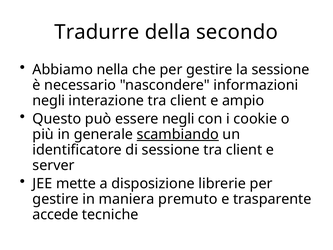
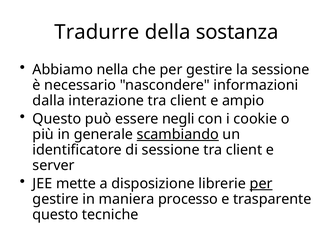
secondo: secondo -> sostanza
negli at (49, 101): negli -> dalla
per at (261, 183) underline: none -> present
premuto: premuto -> processo
accede at (55, 214): accede -> questo
